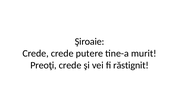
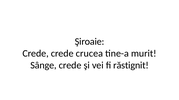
putere: putere -> crucea
Preoţi: Preoţi -> Sânge
